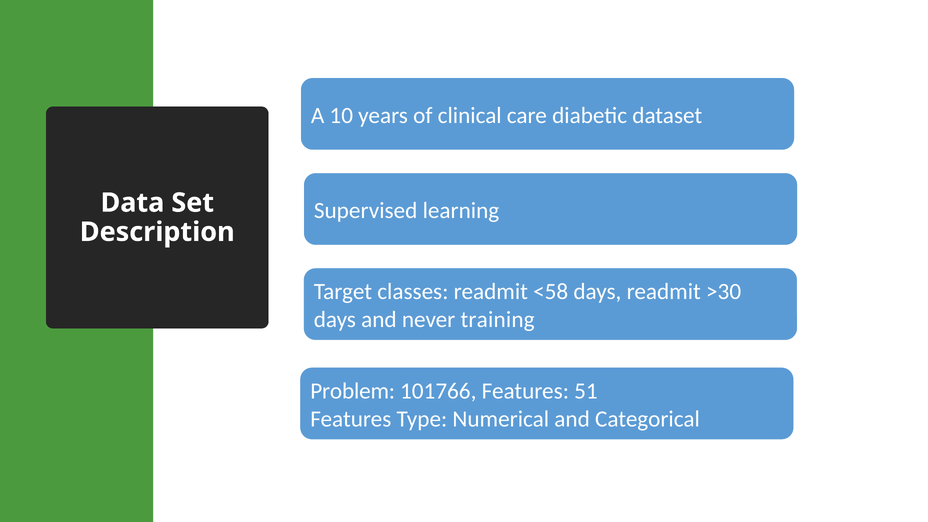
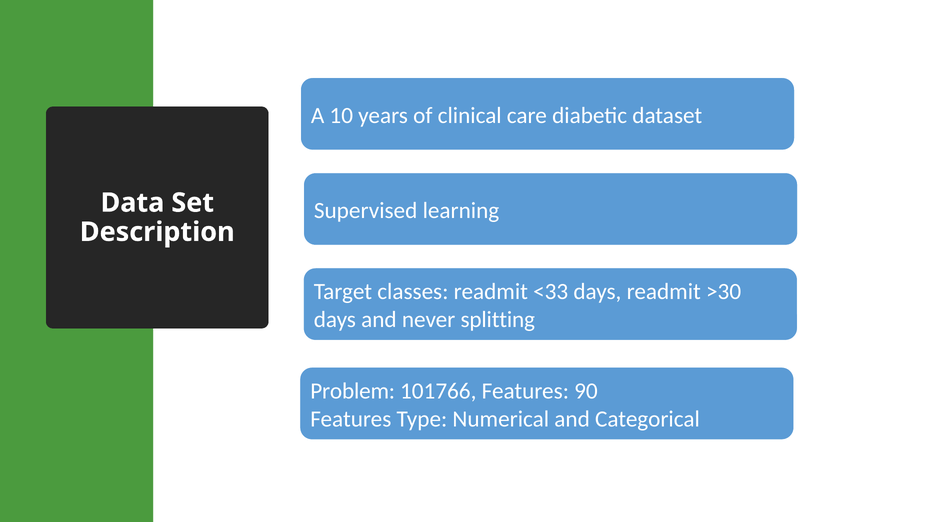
<58: <58 -> <33
training: training -> splitting
51: 51 -> 90
